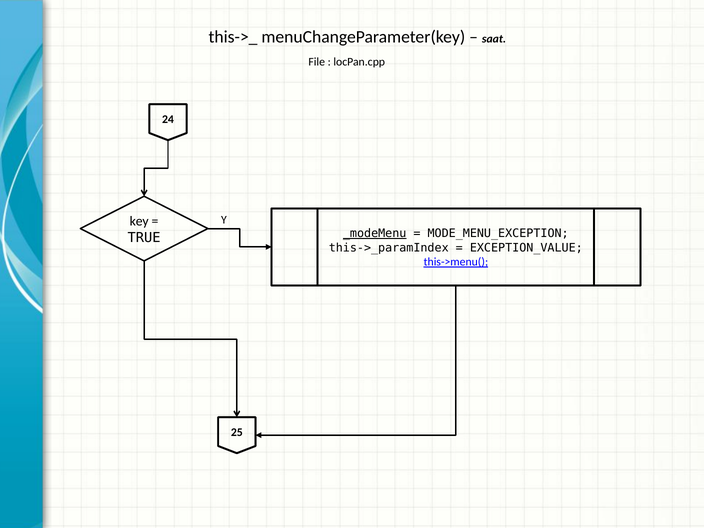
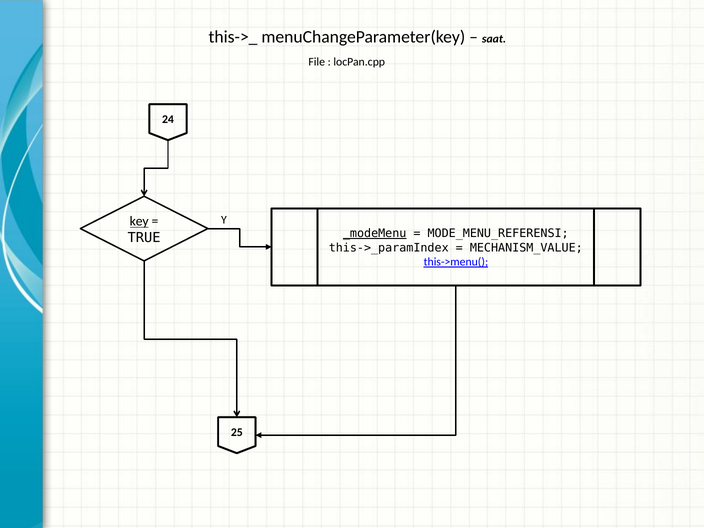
key underline: none -> present
MODE_MENU_EXCEPTION: MODE_MENU_EXCEPTION -> MODE_MENU_REFERENSI
EXCEPTION_VALUE: EXCEPTION_VALUE -> MECHANISM_VALUE
